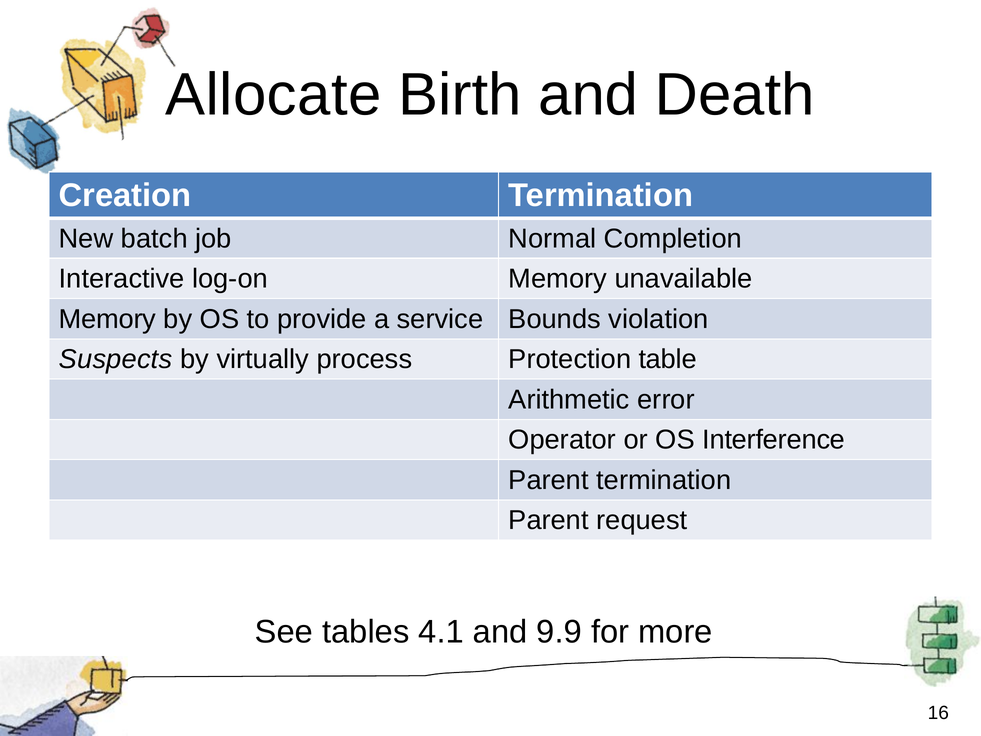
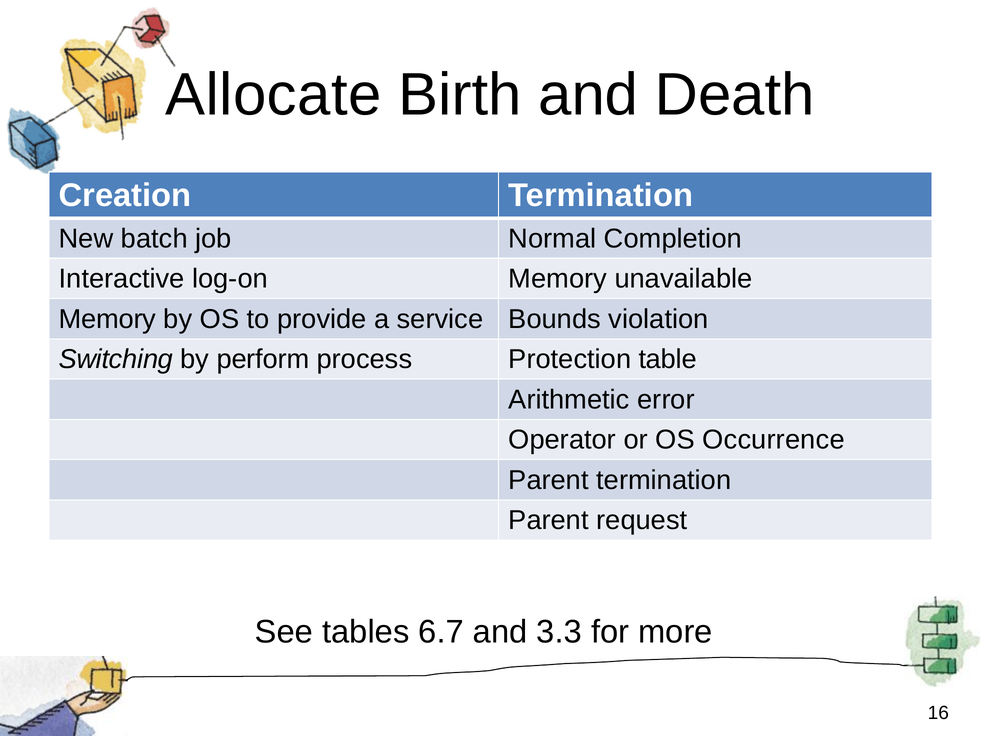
Suspects: Suspects -> Switching
virtually: virtually -> perform
Interference: Interference -> Occurrence
4.1: 4.1 -> 6.7
9.9: 9.9 -> 3.3
